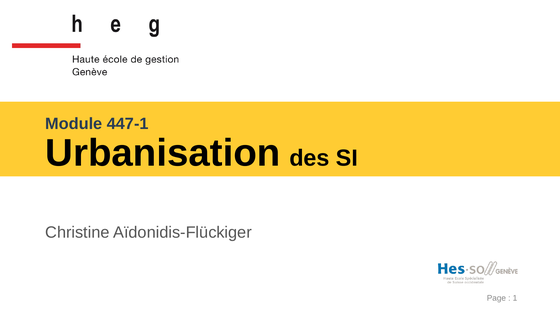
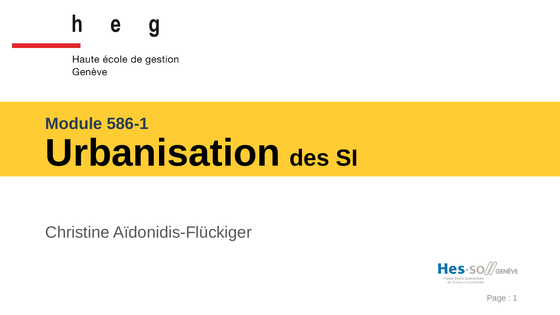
447-1: 447-1 -> 586-1
